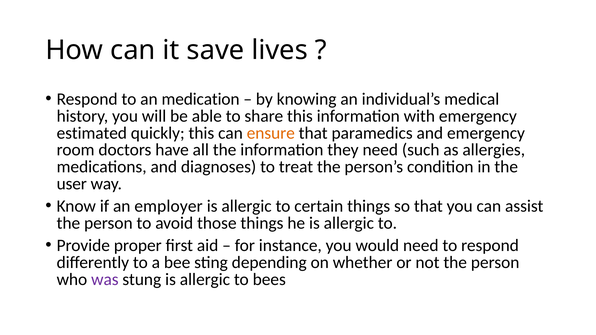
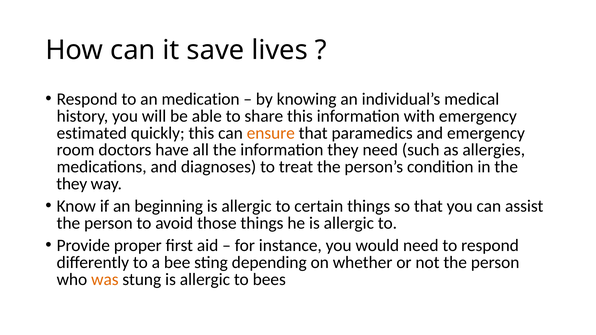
user at (72, 184): user -> they
employer: employer -> beginning
was colour: purple -> orange
